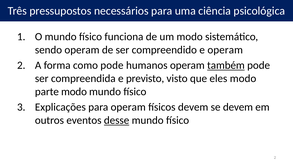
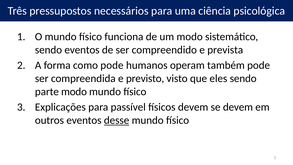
sendo operam: operam -> eventos
e operam: operam -> prevista
também underline: present -> none
eles modo: modo -> sendo
para operam: operam -> passível
